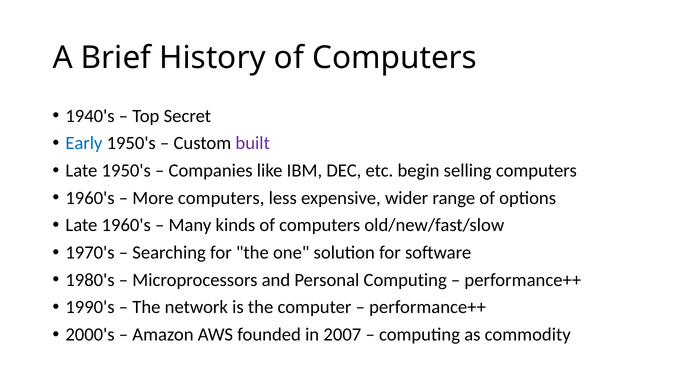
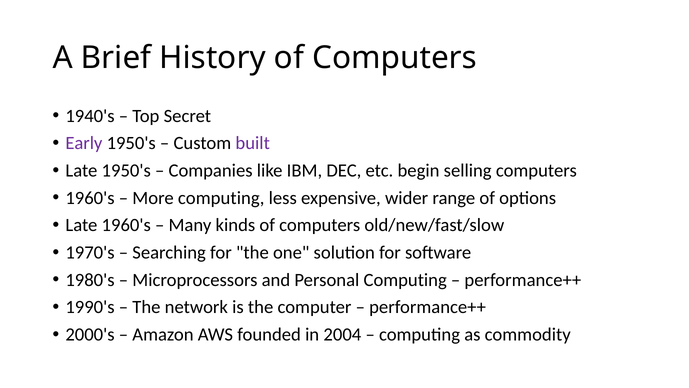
Early colour: blue -> purple
More computers: computers -> computing
2007: 2007 -> 2004
